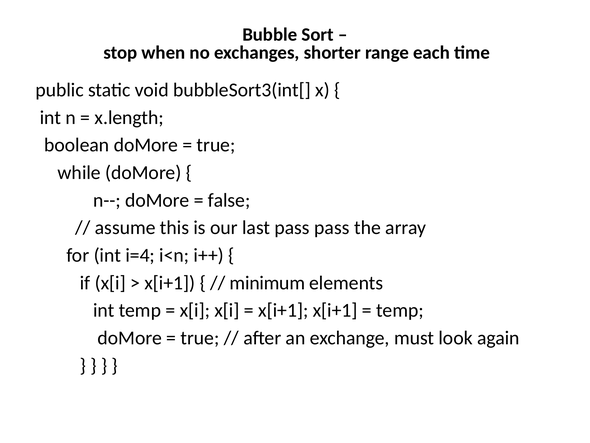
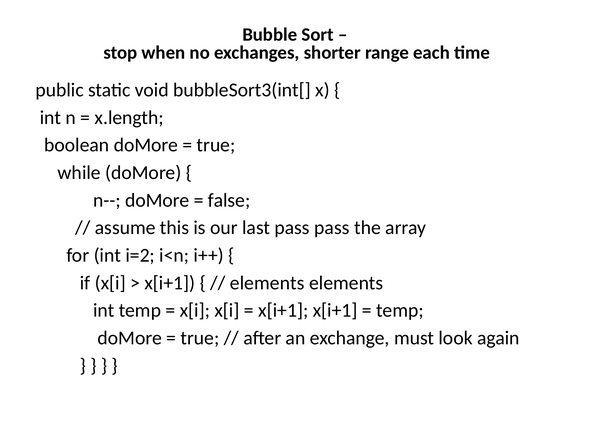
i=4: i=4 -> i=2
minimum at (267, 283): minimum -> elements
